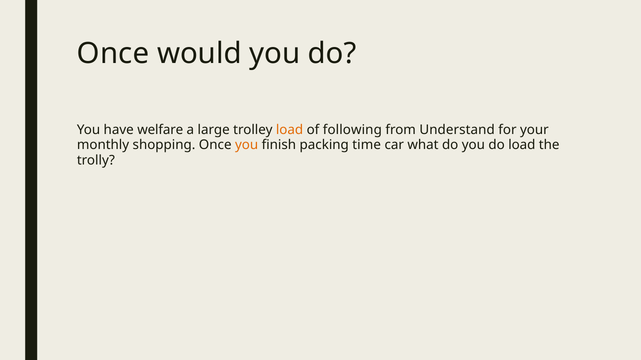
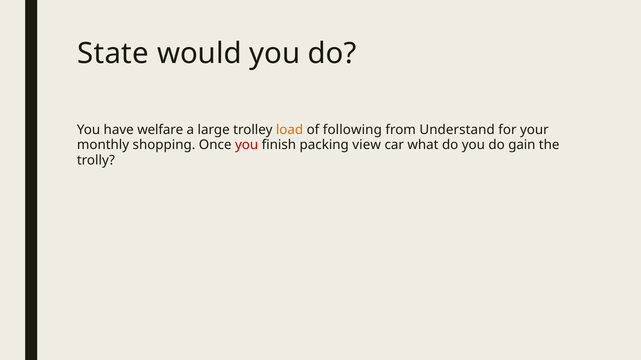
Once at (113, 54): Once -> State
you at (247, 145) colour: orange -> red
time: time -> view
do load: load -> gain
